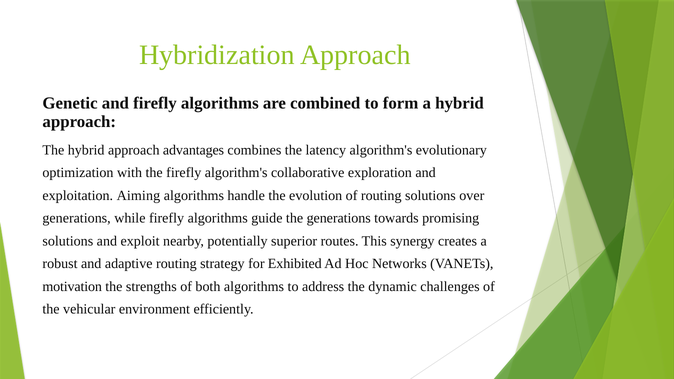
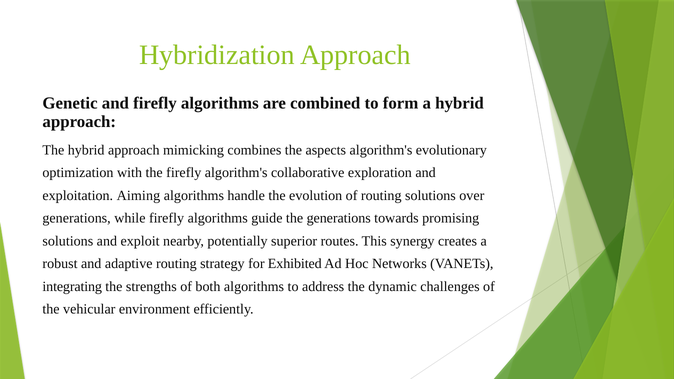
advantages: advantages -> mimicking
latency: latency -> aspects
motivation: motivation -> integrating
